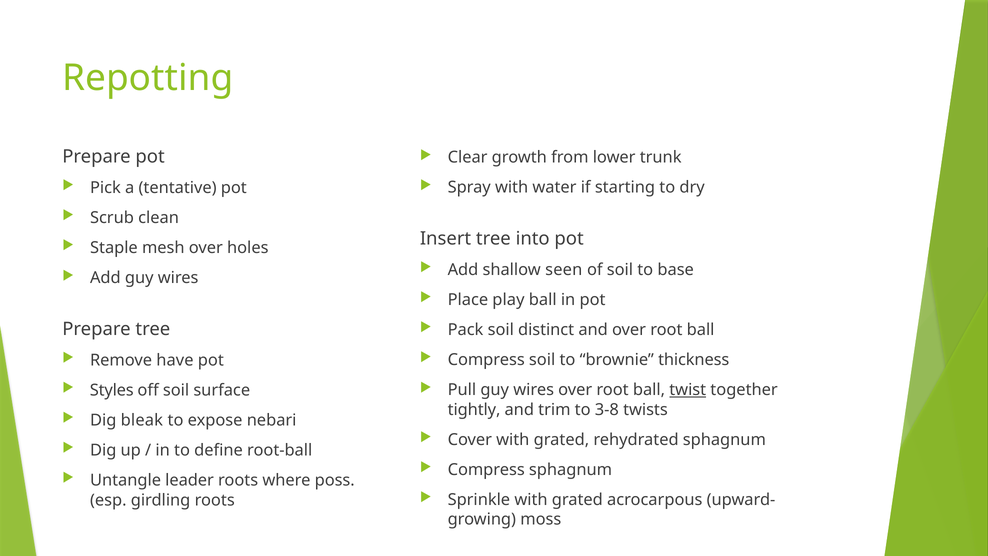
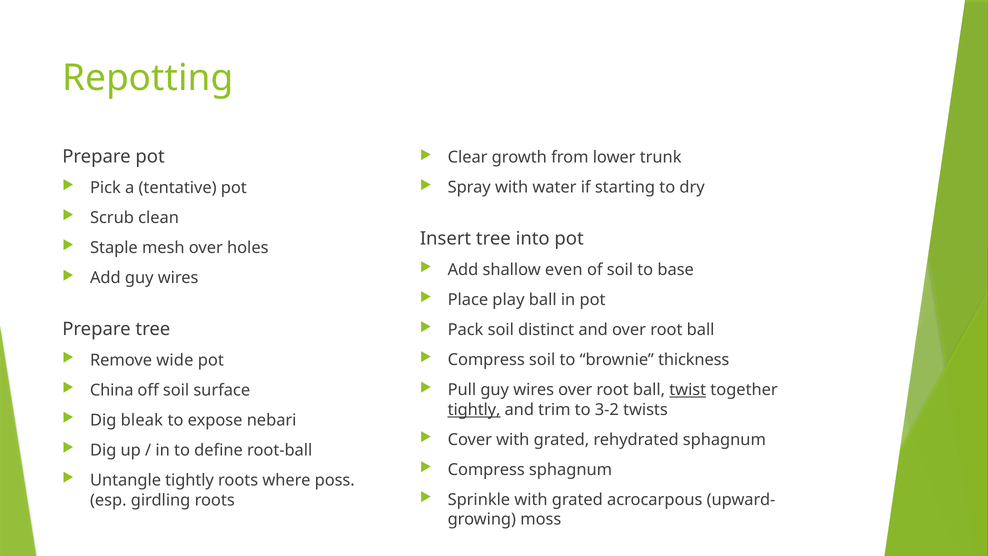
seen: seen -> even
have: have -> wide
Styles: Styles -> China
tightly at (474, 410) underline: none -> present
3-8: 3-8 -> 3-2
Untangle leader: leader -> tightly
